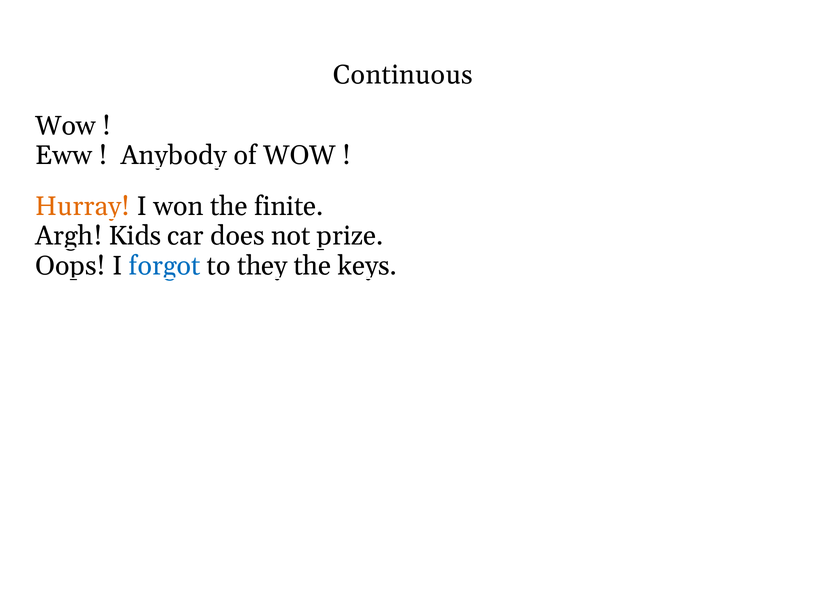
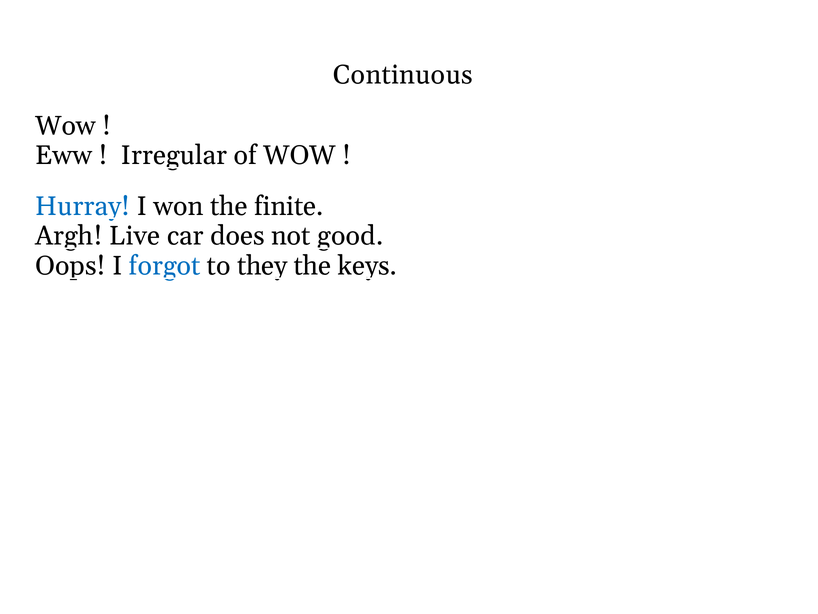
Anybody: Anybody -> Irregular
Hurray colour: orange -> blue
Kids: Kids -> Live
prize: prize -> good
